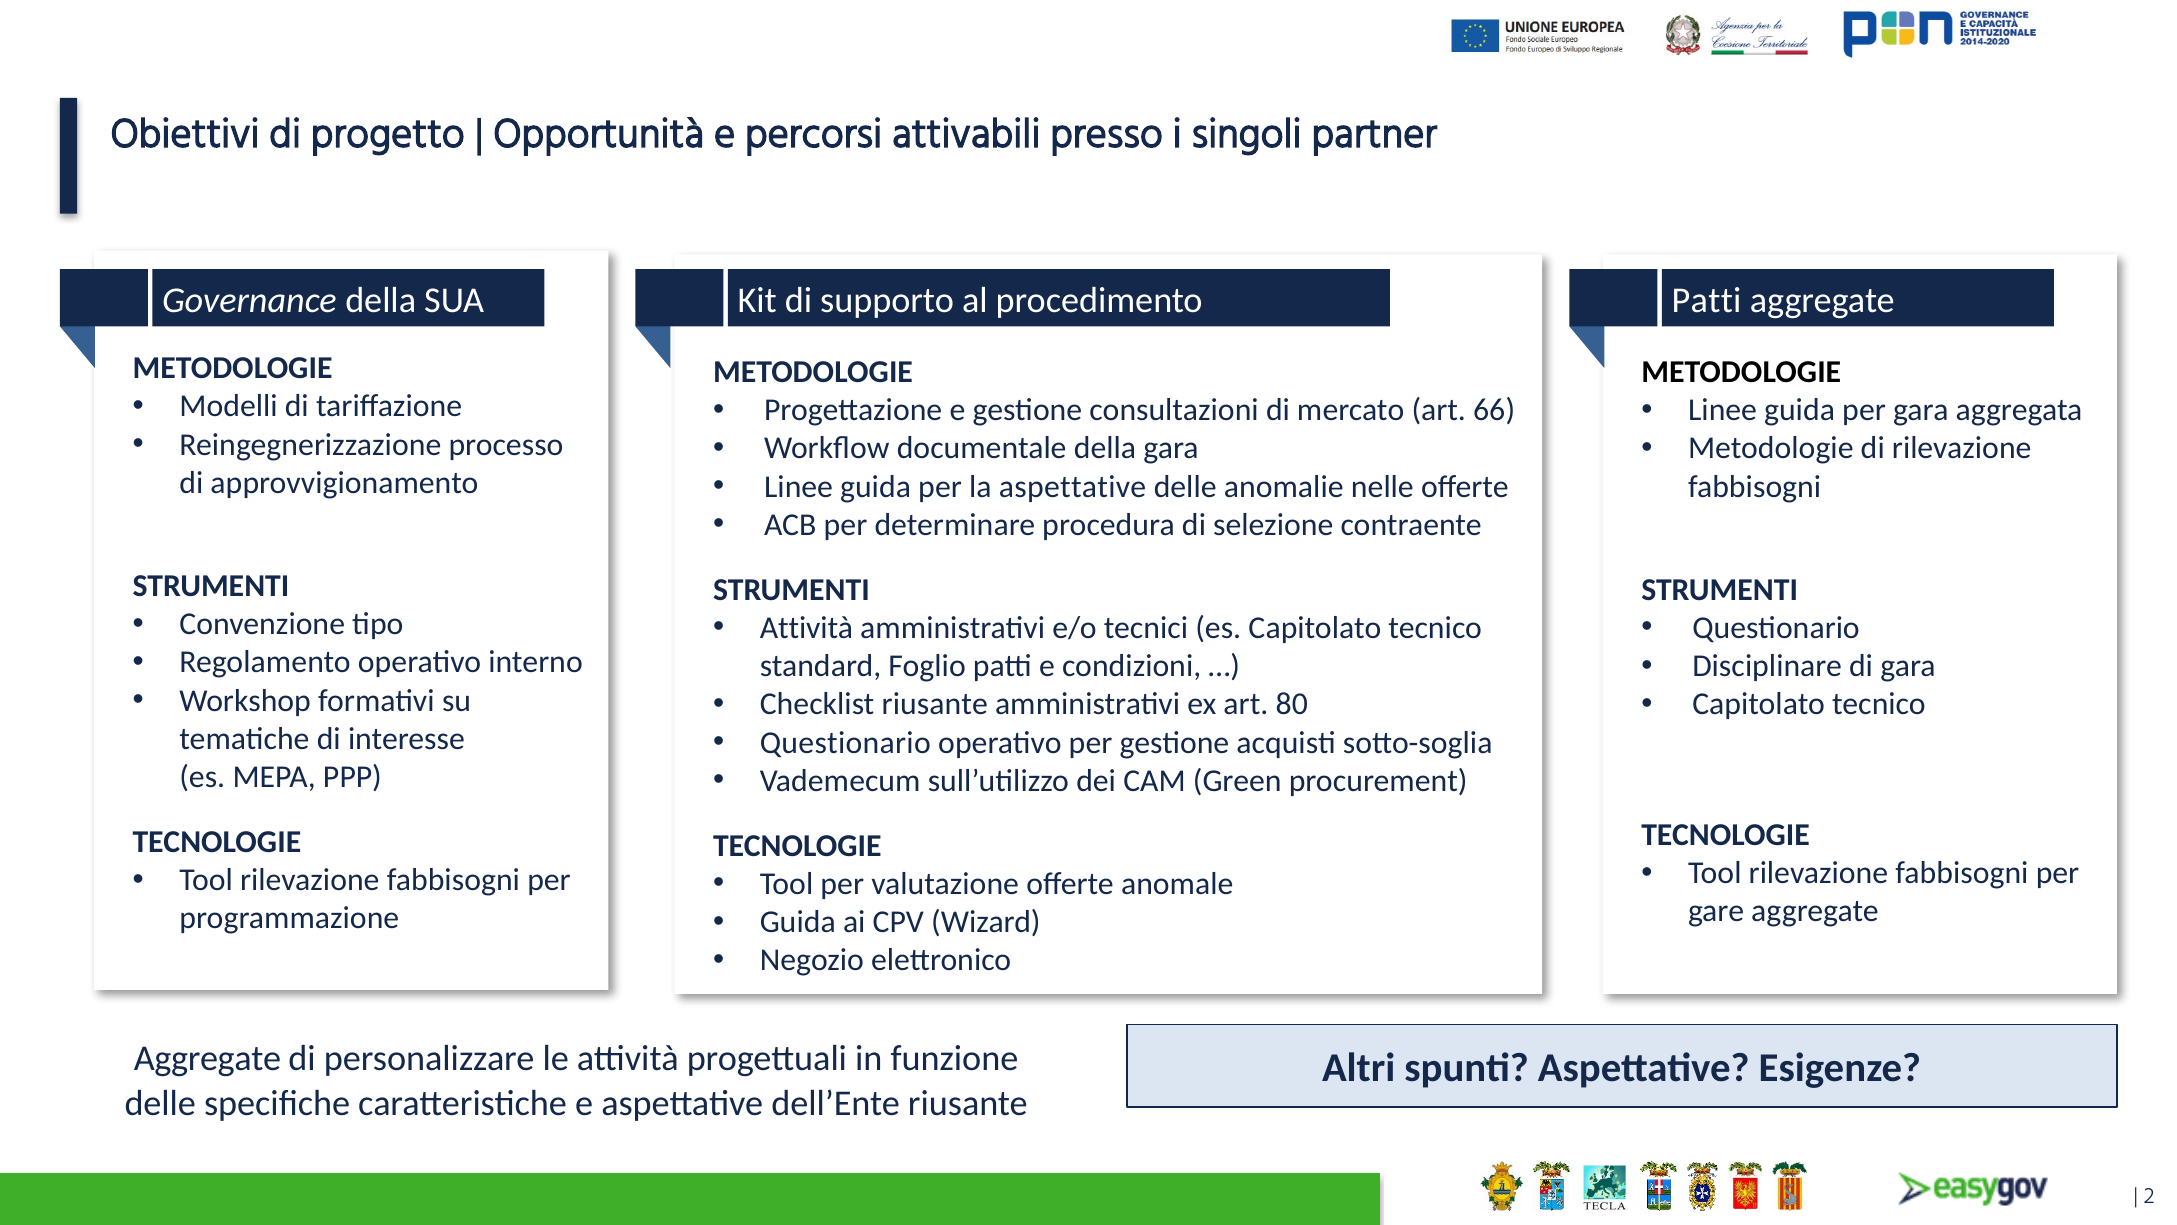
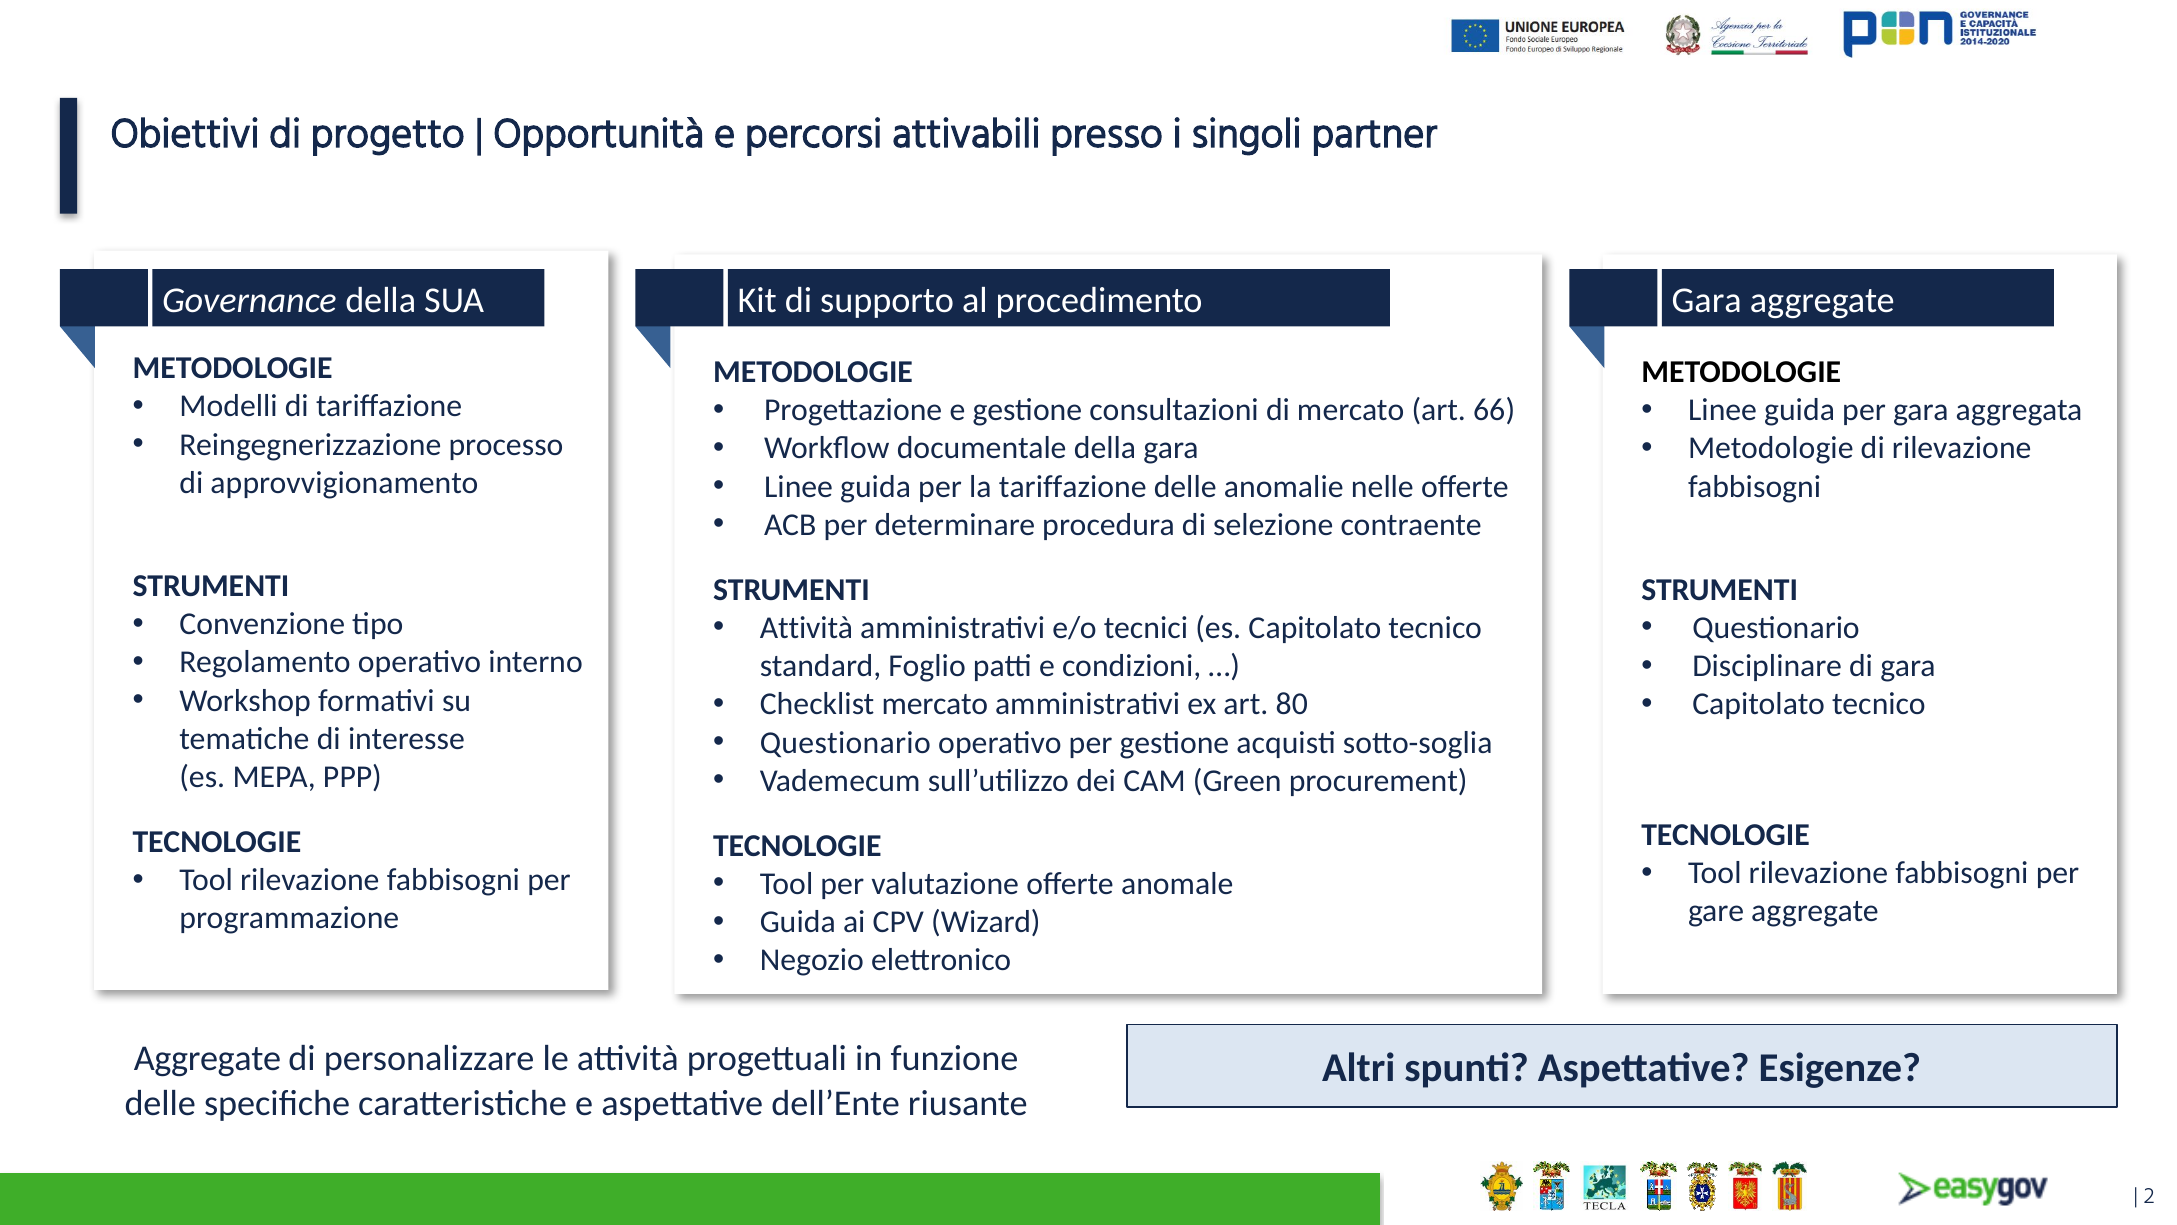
Patti at (1707, 300): Patti -> Gara
la aspettative: aspettative -> tariffazione
Checklist riusante: riusante -> mercato
